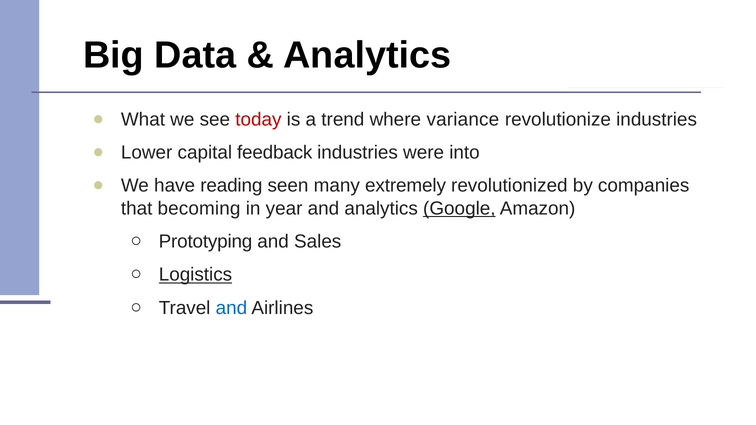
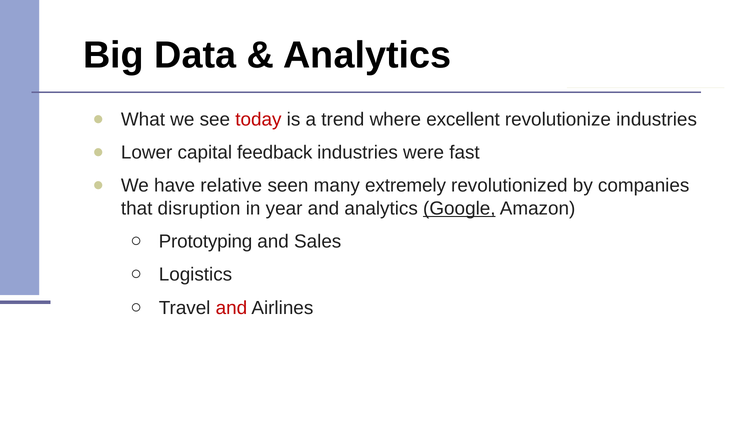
variance: variance -> excellent
into: into -> fast
reading: reading -> relative
becoming: becoming -> disruption
Logistics underline: present -> none
and at (231, 308) colour: blue -> red
